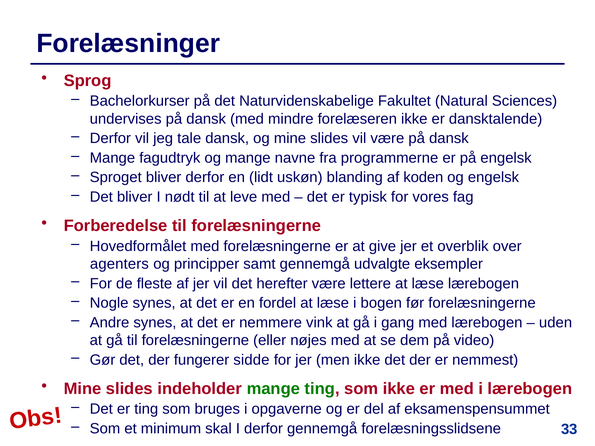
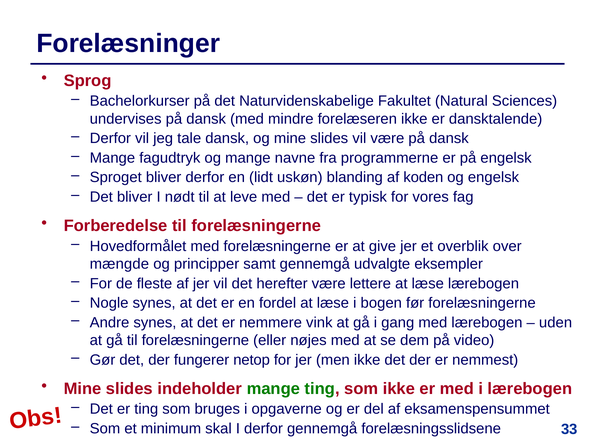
agenters: agenters -> mængde
sidde: sidde -> netop
